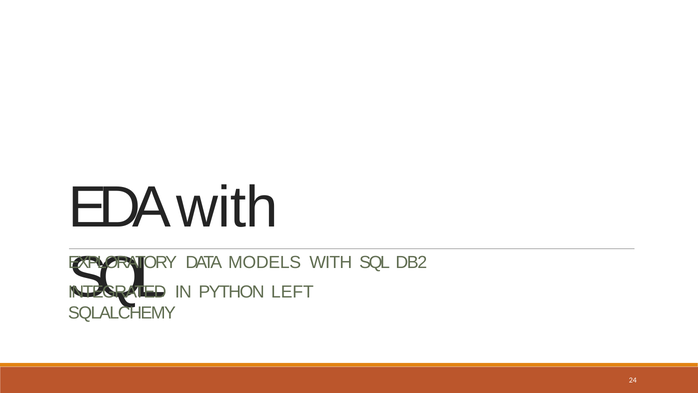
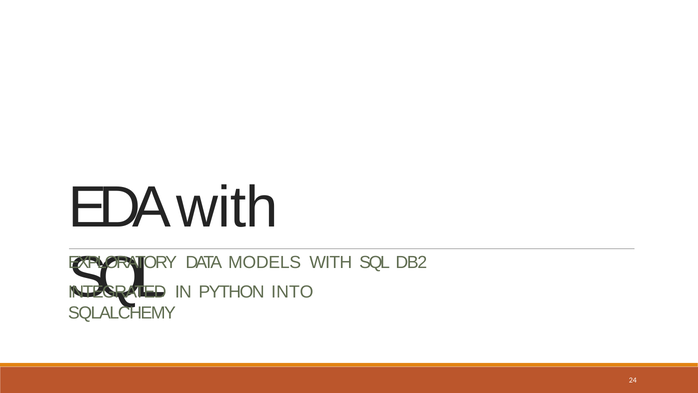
LEFT: LEFT -> INTO
